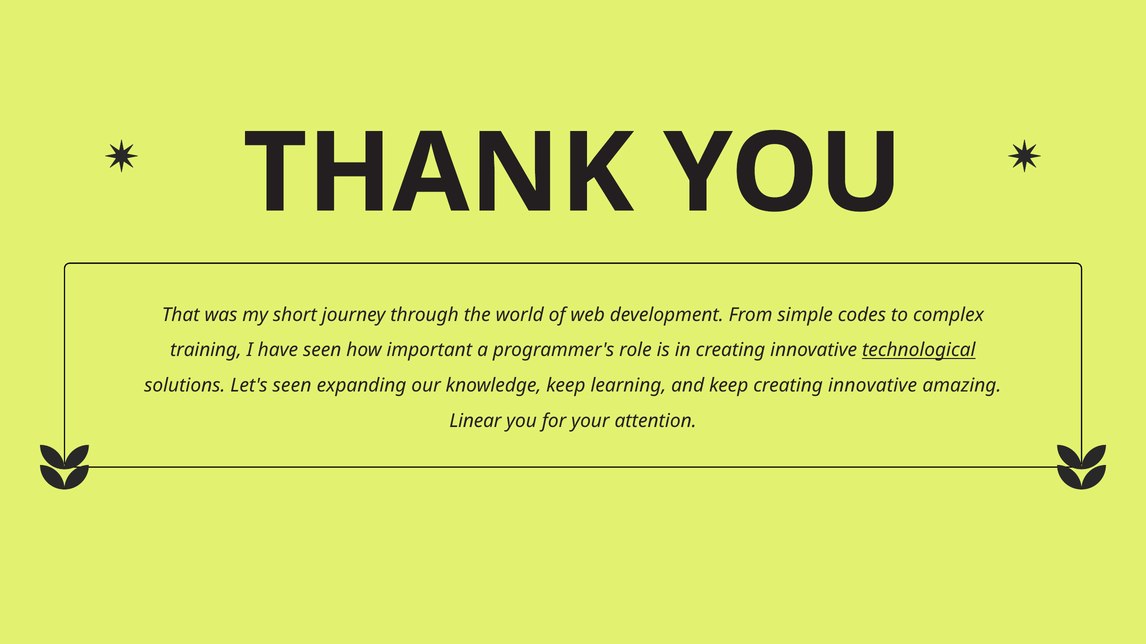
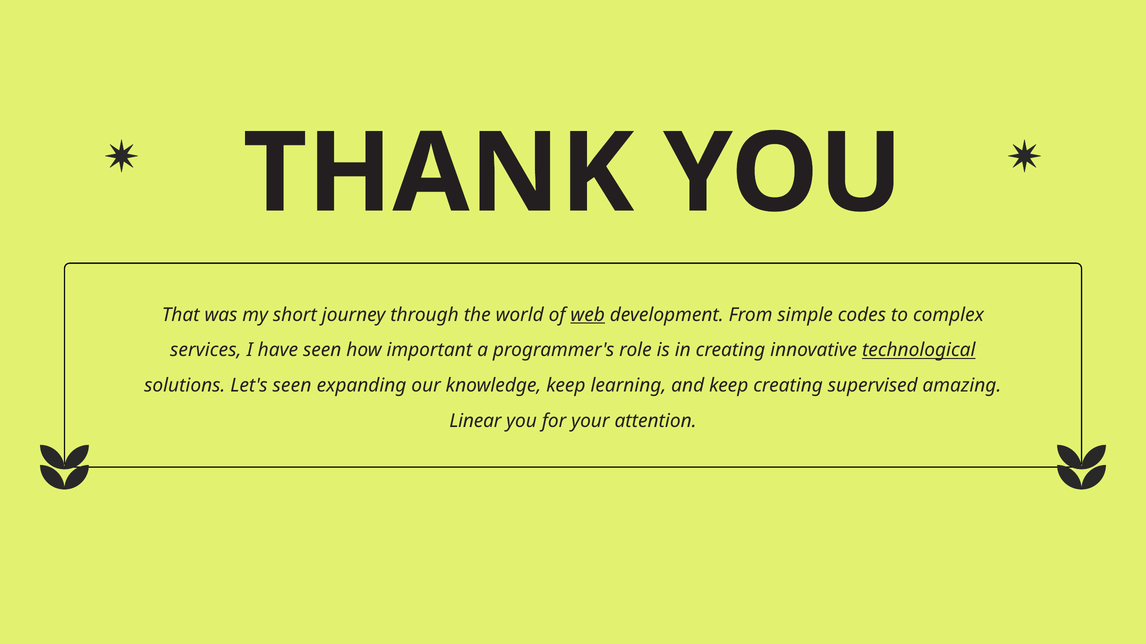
web underline: none -> present
training: training -> services
keep creating innovative: innovative -> supervised
